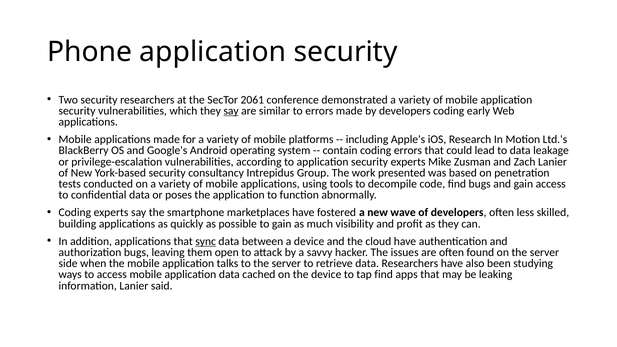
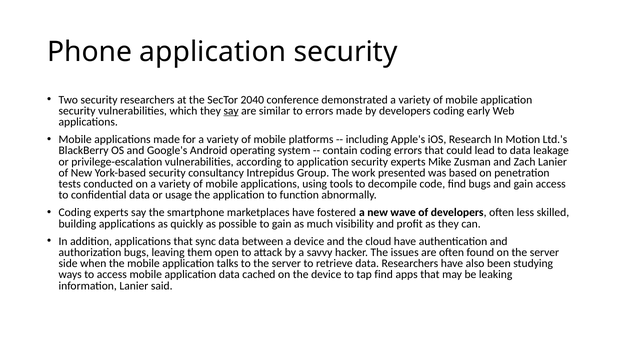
2061: 2061 -> 2040
poses: poses -> usage
sync underline: present -> none
